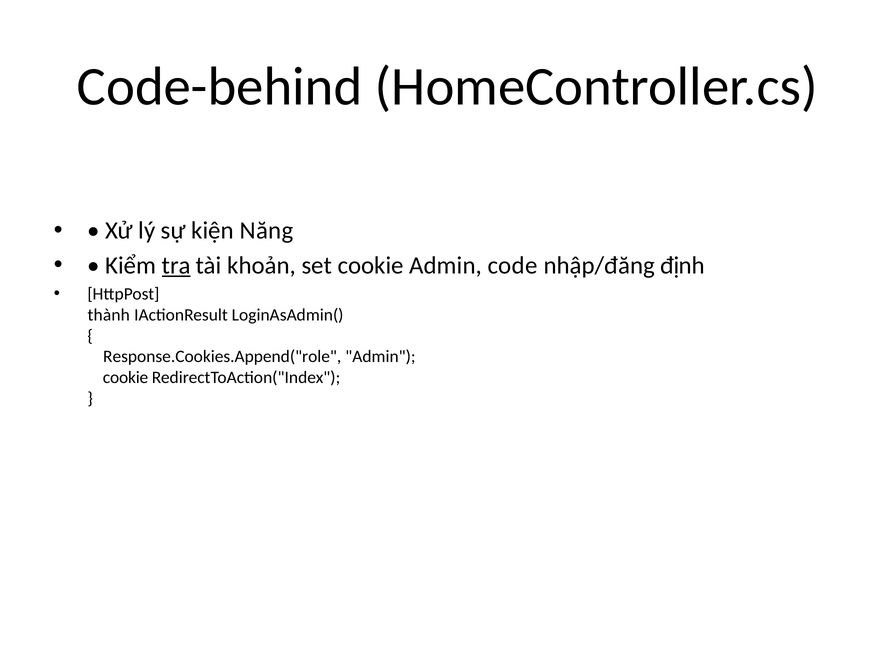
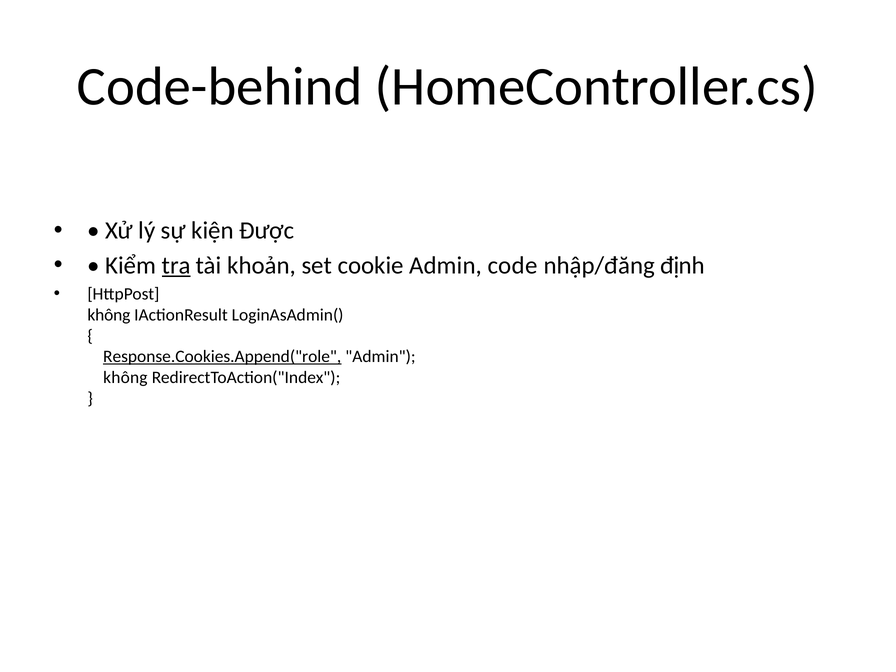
Năng: Năng -> Được
thành at (109, 315): thành -> không
Response.Cookies.Append("role underline: none -> present
cookie at (126, 378): cookie -> không
